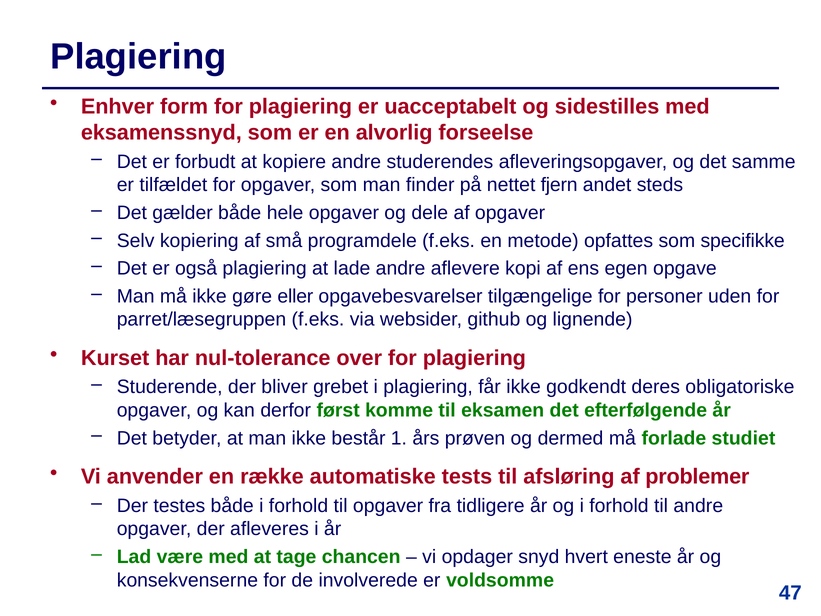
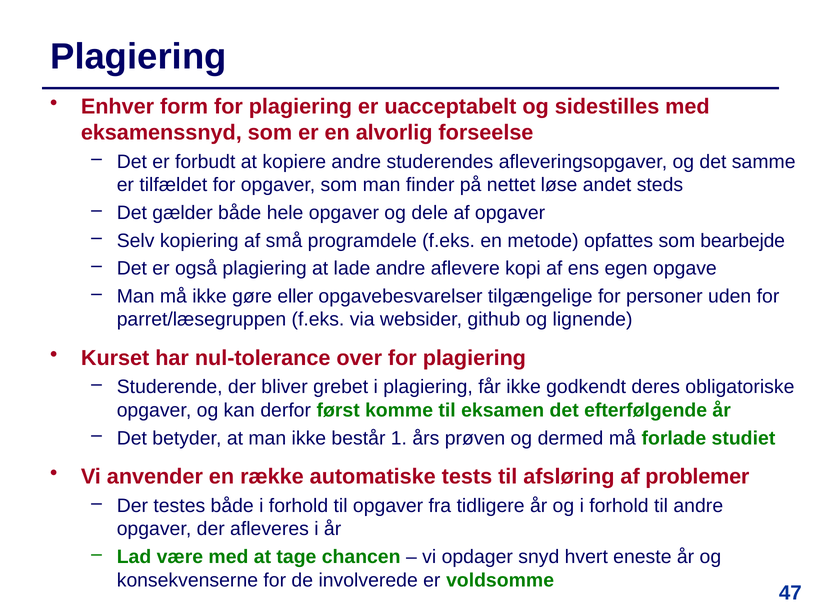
fjern: fjern -> løse
specifikke: specifikke -> bearbejde
